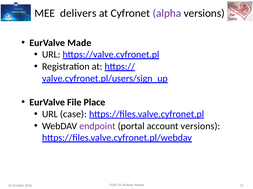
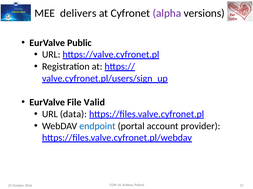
Made: Made -> Public
Place: Place -> Valid
case: case -> data
endpoint colour: purple -> blue
account versions: versions -> provider
